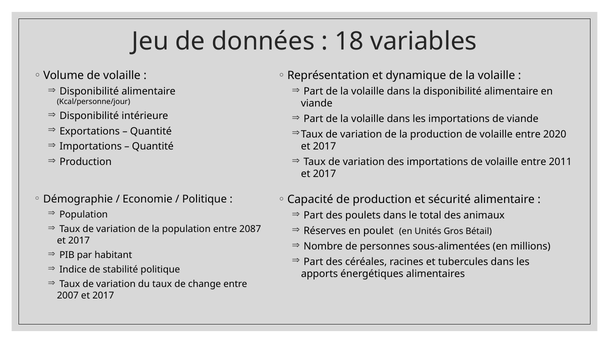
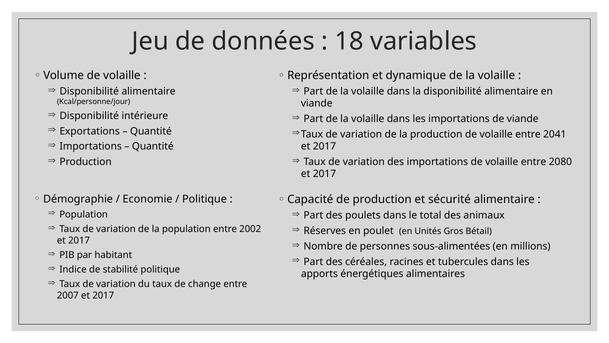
2020: 2020 -> 2041
2011: 2011 -> 2080
2087: 2087 -> 2002
